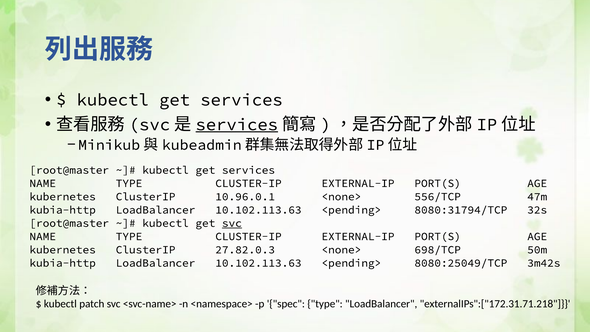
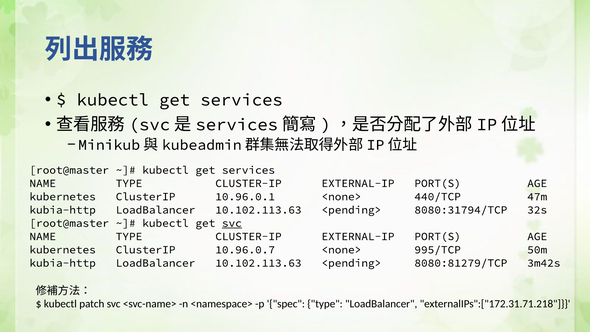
services at (237, 124) underline: present -> none
556/TCP: 556/TCP -> 440/TCP
27.82.0.3: 27.82.0.3 -> 10.96.0.7
698/TCP: 698/TCP -> 995/TCP
8080:25049/TCP: 8080:25049/TCP -> 8080:81279/TCP
